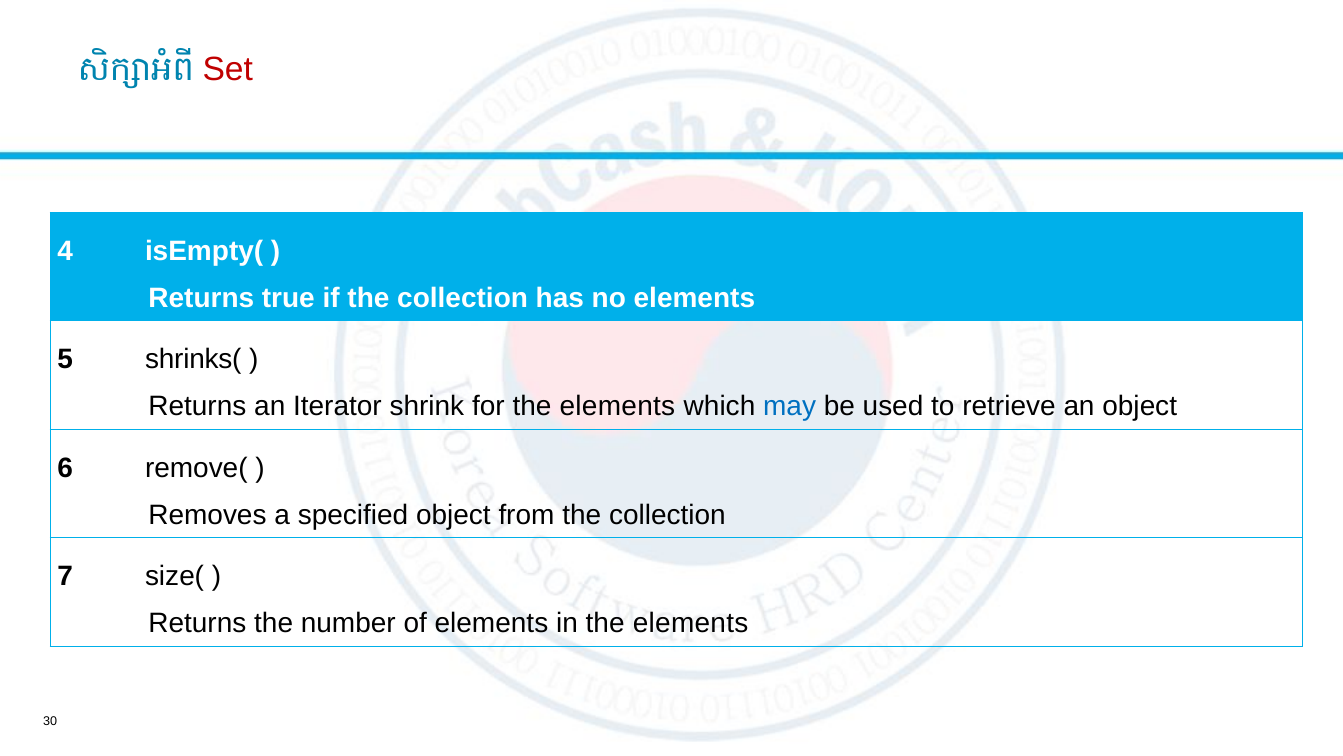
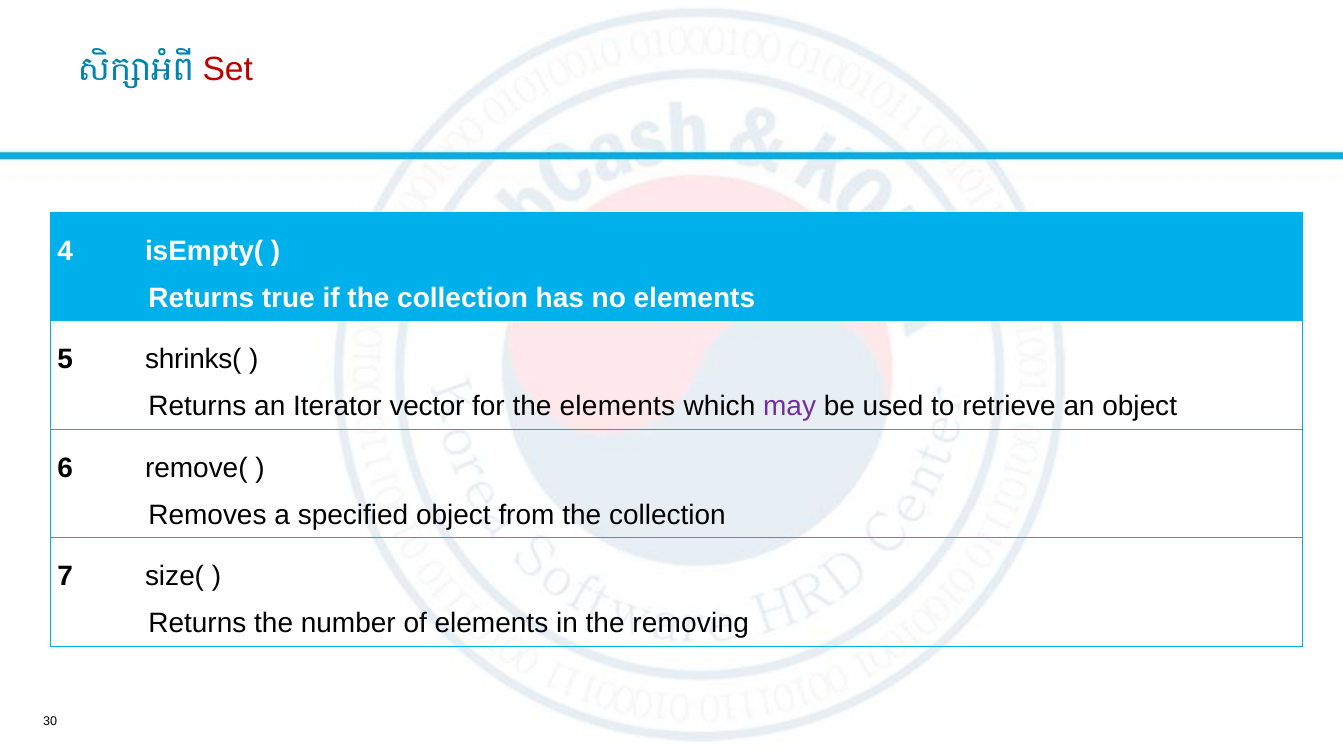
shrink: shrink -> vector
may colour: blue -> purple
in the elements: elements -> removing
